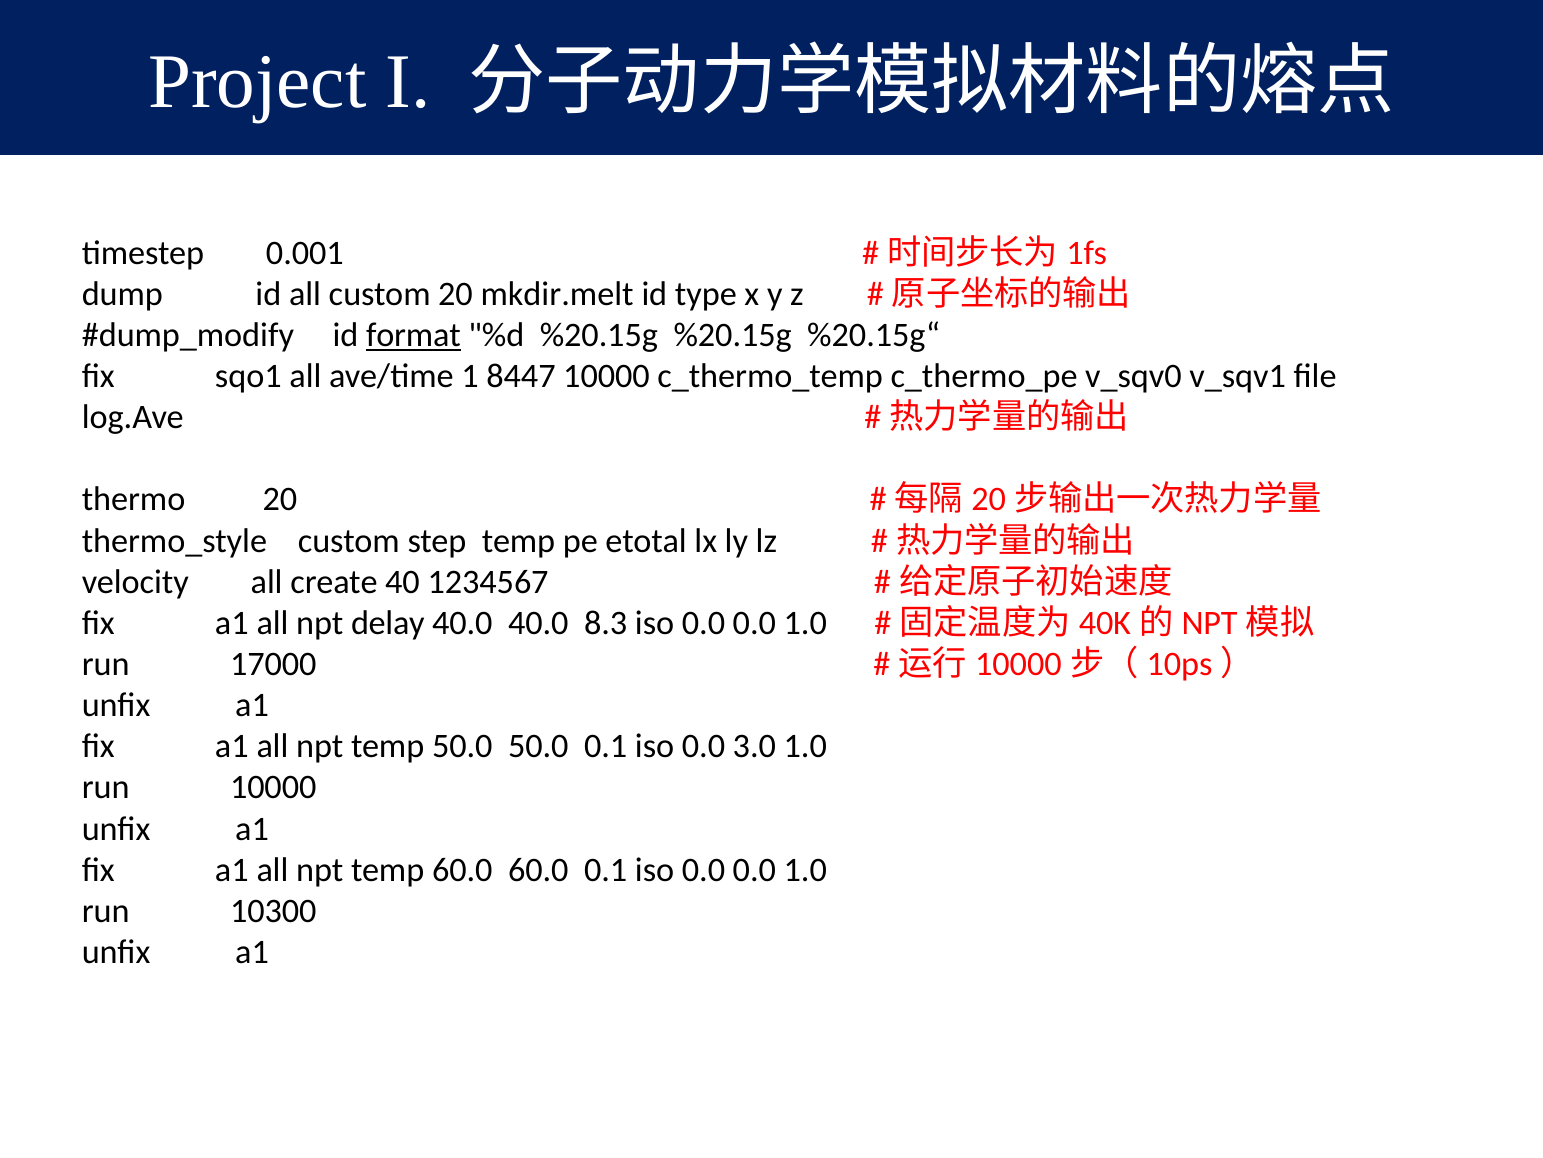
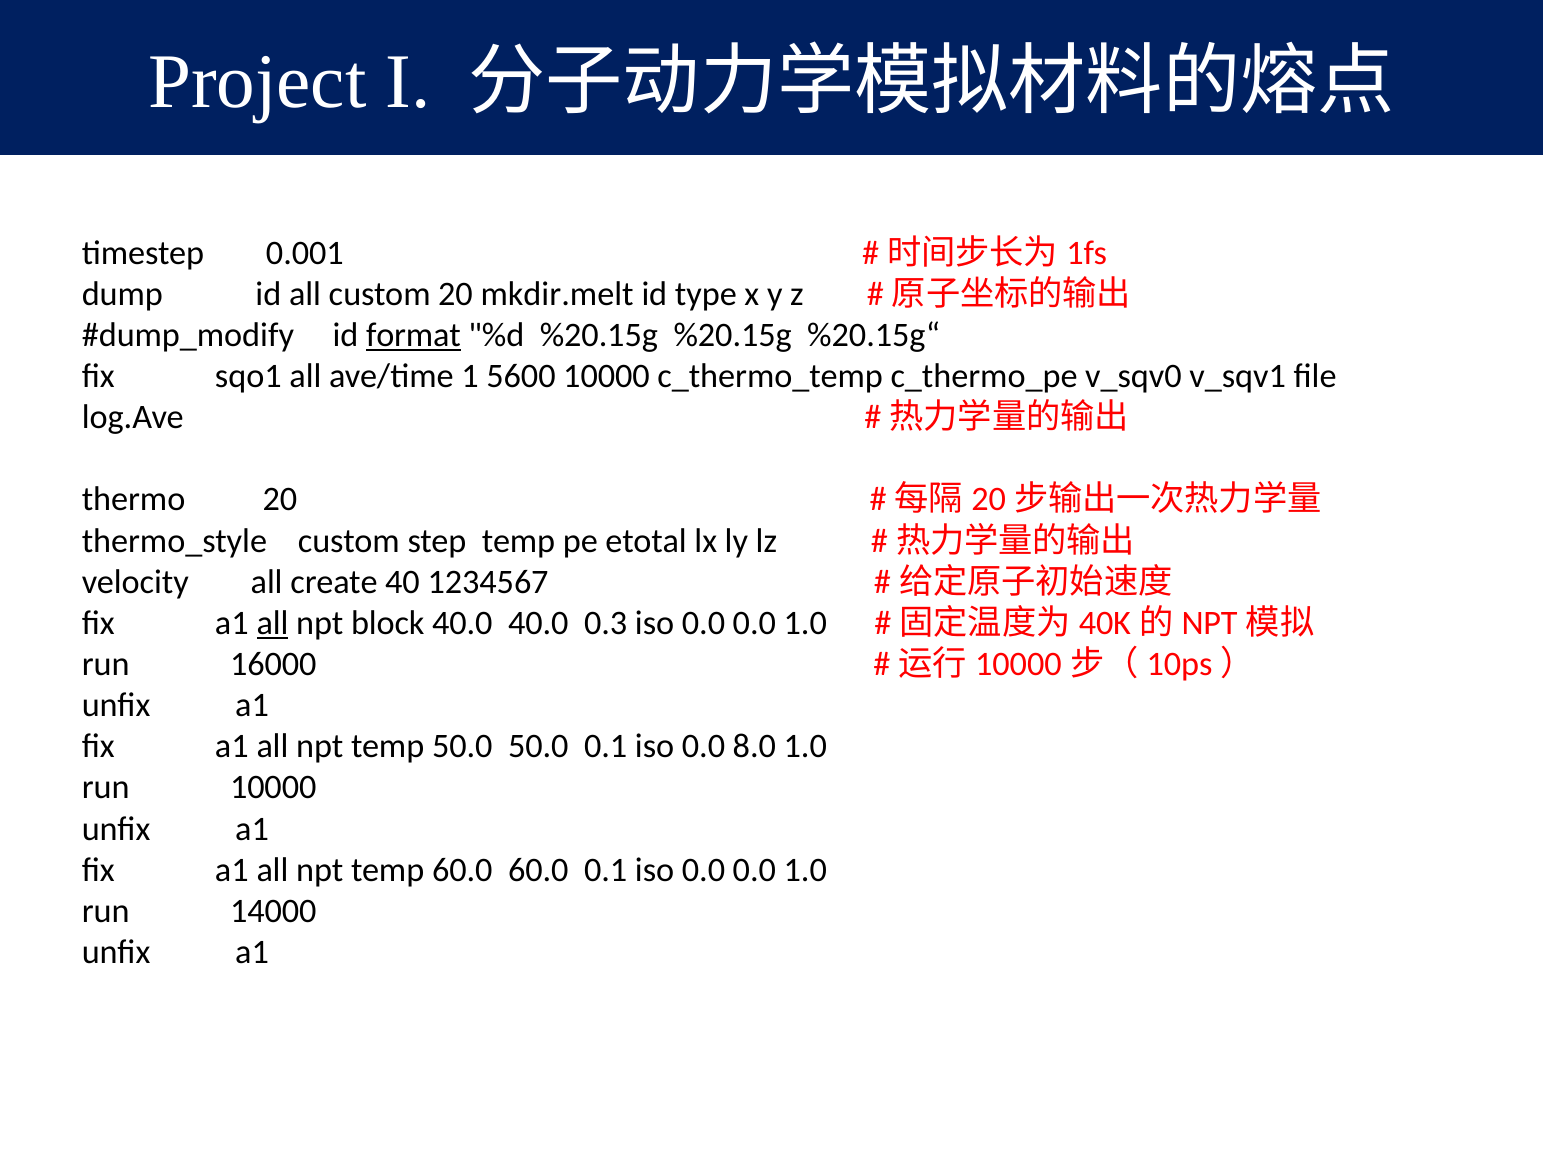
8447: 8447 -> 5600
all at (273, 623) underline: none -> present
delay: delay -> block
8.3: 8.3 -> 0.3
17000: 17000 -> 16000
3.0: 3.0 -> 8.0
10300: 10300 -> 14000
